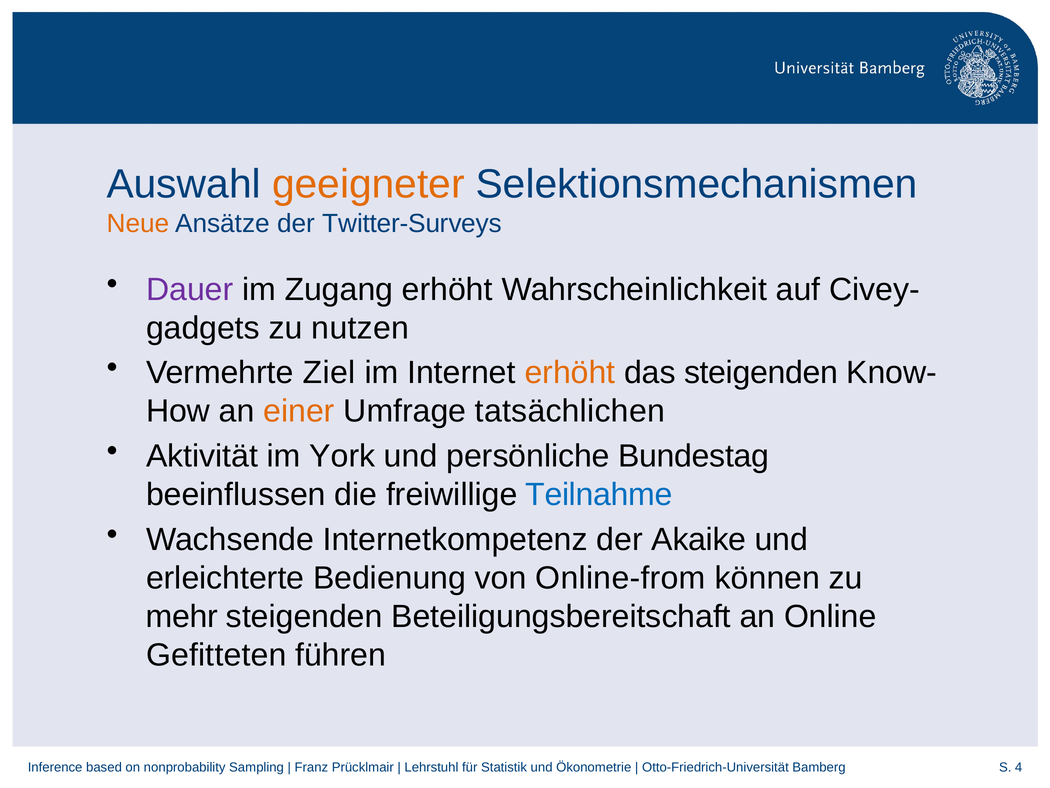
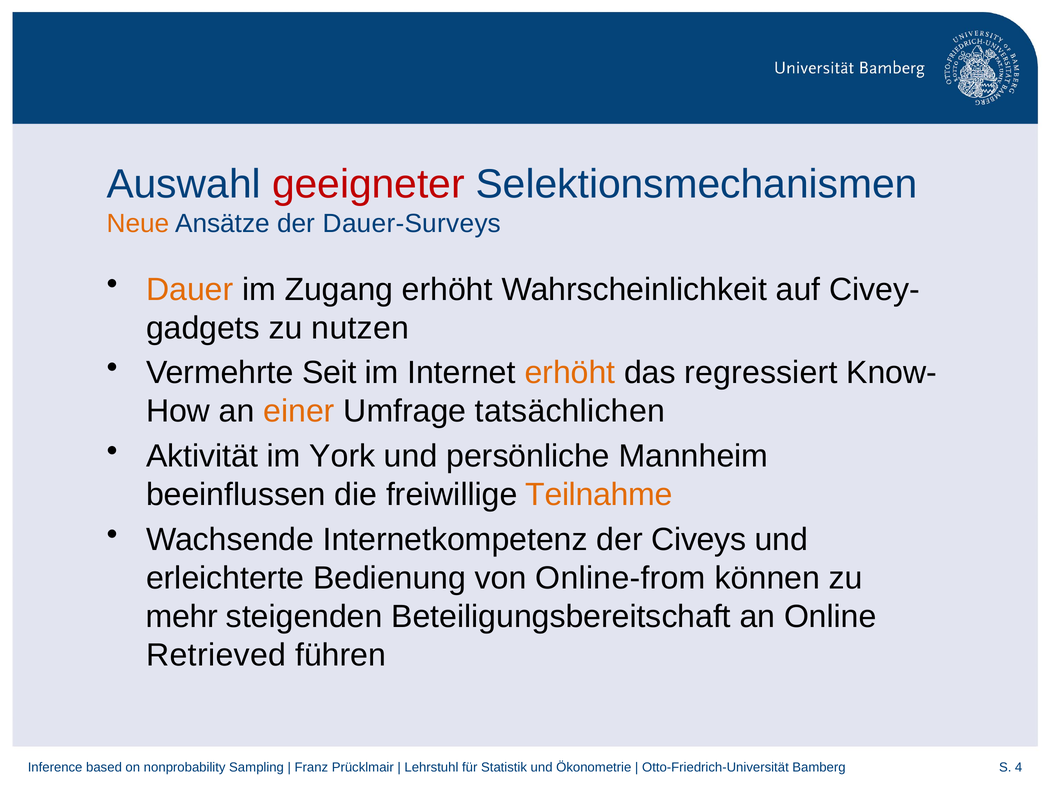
geeigneter colour: orange -> red
Twitter-Surveys: Twitter-Surveys -> Dauer-Surveys
Dauer colour: purple -> orange
Ziel: Ziel -> Seit
das steigenden: steigenden -> regressiert
Bundestag: Bundestag -> Mannheim
Teilnahme colour: blue -> orange
Akaike: Akaike -> Civeys
Gefitteten: Gefitteten -> Retrieved
